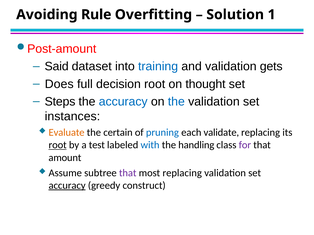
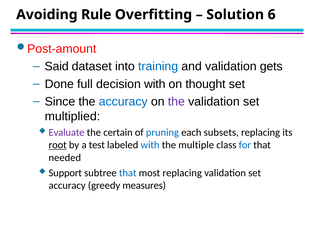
1: 1 -> 6
Does: Does -> Done
decision root: root -> with
Steps: Steps -> Since
the at (176, 102) colour: blue -> purple
instances: instances -> multiplied
Evaluate colour: orange -> purple
validate: validate -> subsets
handling: handling -> multiple
for colour: purple -> blue
amount: amount -> needed
Assume: Assume -> Support
that at (128, 173) colour: purple -> blue
accuracy at (67, 186) underline: present -> none
construct: construct -> measures
